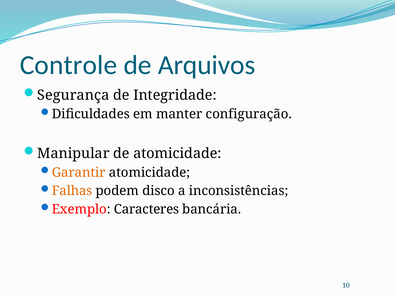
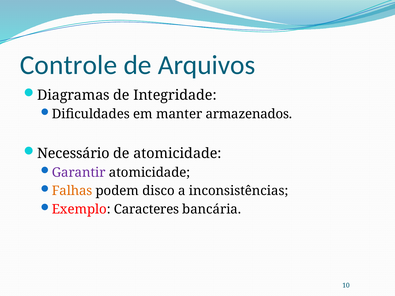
Segurança: Segurança -> Diagramas
configuração: configuração -> armazenados
Manipular: Manipular -> Necessário
Garantir colour: orange -> purple
